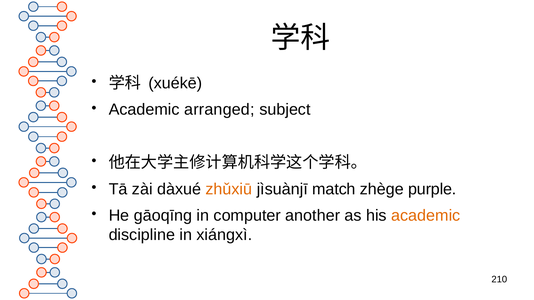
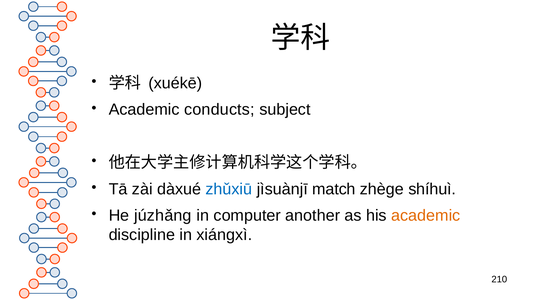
arranged: arranged -> conducts
zhǔxiū colour: orange -> blue
purple: purple -> shíhuì
gāoqīng: gāoqīng -> júzhǎng
